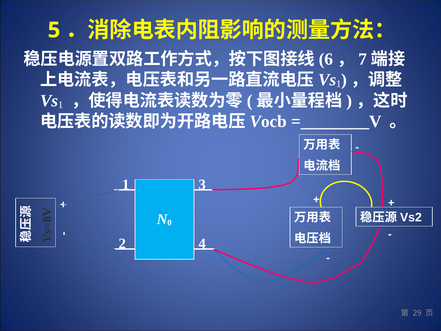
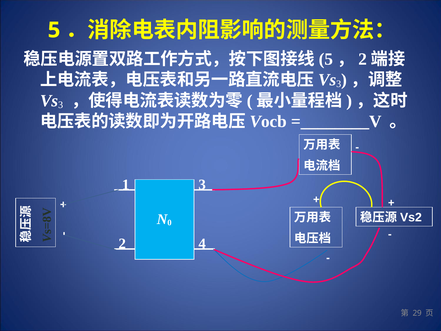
6 at (326, 59): 6 -> 5
7 at (363, 59): 7 -> 2
1 at (339, 84): 1 -> 3
1 at (61, 105): 1 -> 3
